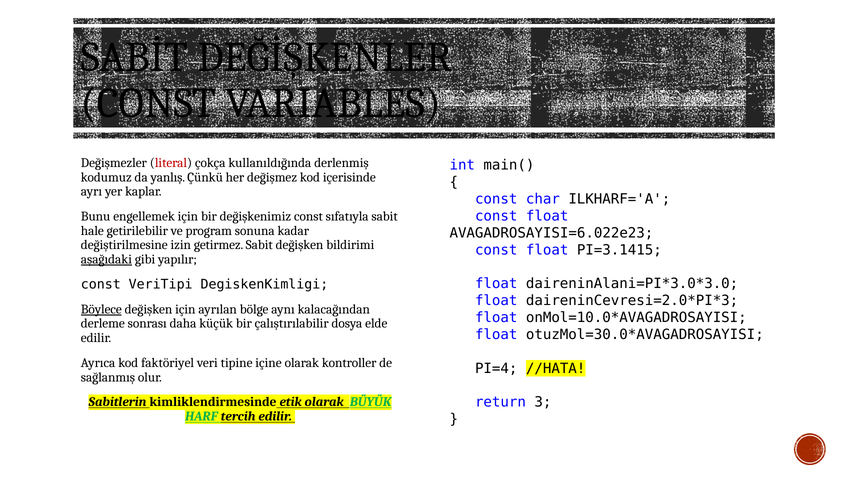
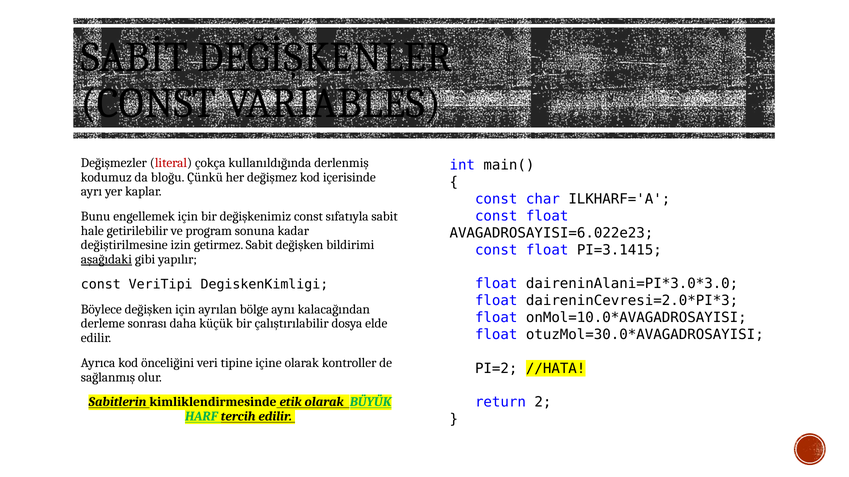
yanlış: yanlış -> bloğu
Böylece underline: present -> none
faktöriyel: faktöriyel -> önceliğini
PI=4: PI=4 -> PI=2
3: 3 -> 2
